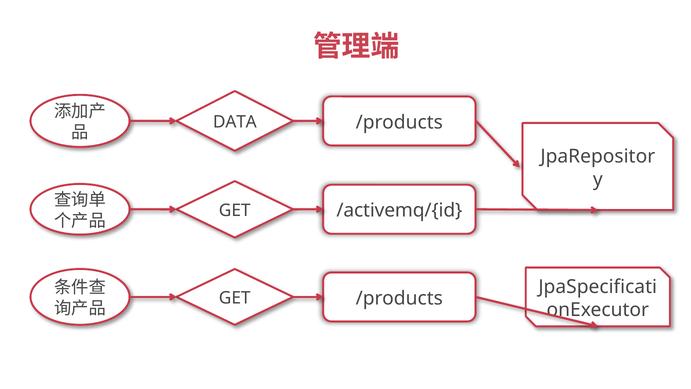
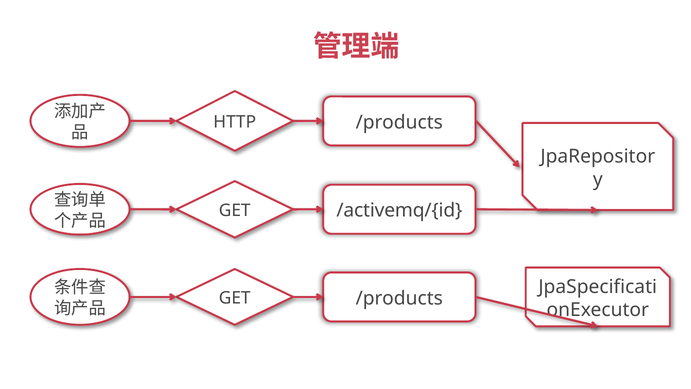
DATA: DATA -> HTTP
